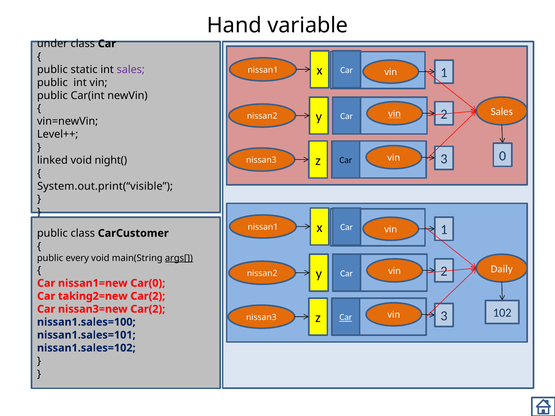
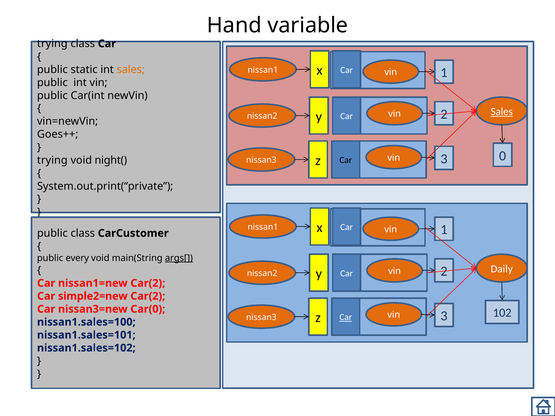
under at (52, 44): under -> trying
sales at (131, 70) colour: purple -> orange
Sales at (502, 112) underline: none -> present
vin at (395, 114) underline: present -> none
Level++: Level++ -> Goes++
linked at (52, 160): linked -> trying
System.out.print(“visible: System.out.print(“visible -> System.out.print(“private
nissan1=new Car(0: Car(0 -> Car(2
taking2=new: taking2=new -> simple2=new
nissan3=new Car(2: Car(2 -> Car(0
